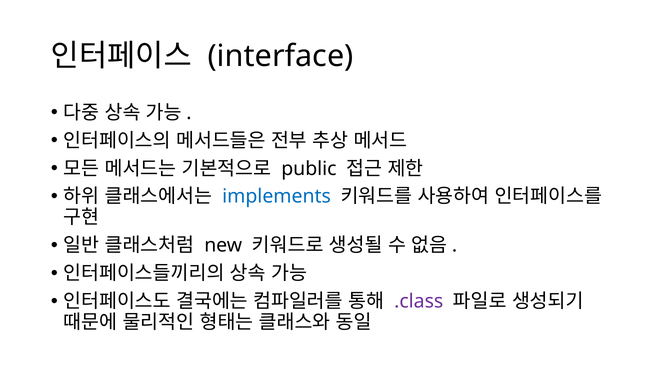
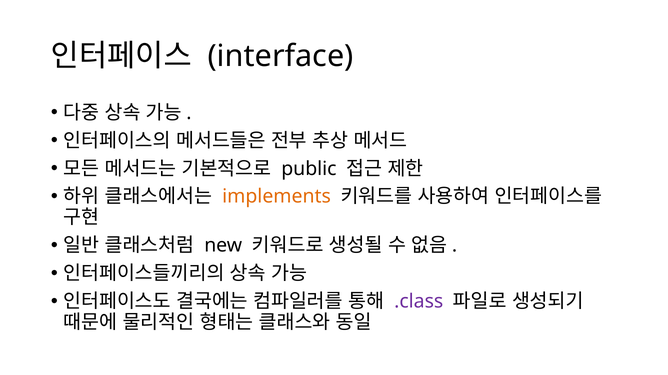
implements colour: blue -> orange
